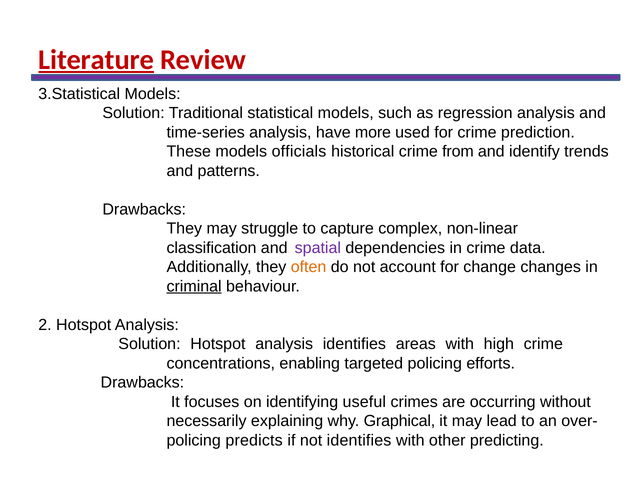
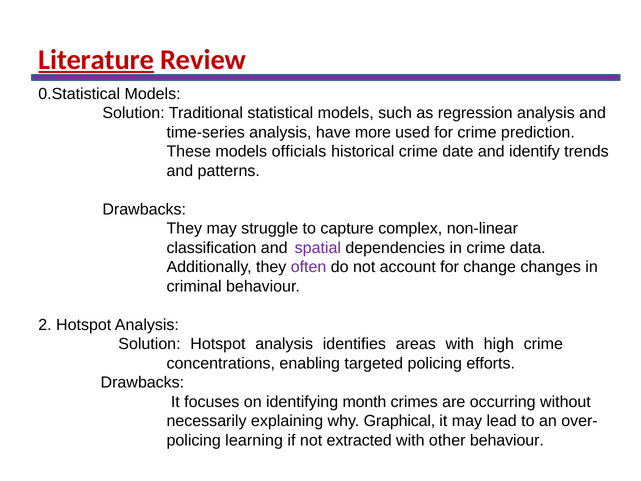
3.Statistical: 3.Statistical -> 0.Statistical
from: from -> date
often colour: orange -> purple
criminal underline: present -> none
useful: useful -> month
predicts: predicts -> learning
not identifies: identifies -> extracted
other predicting: predicting -> behaviour
